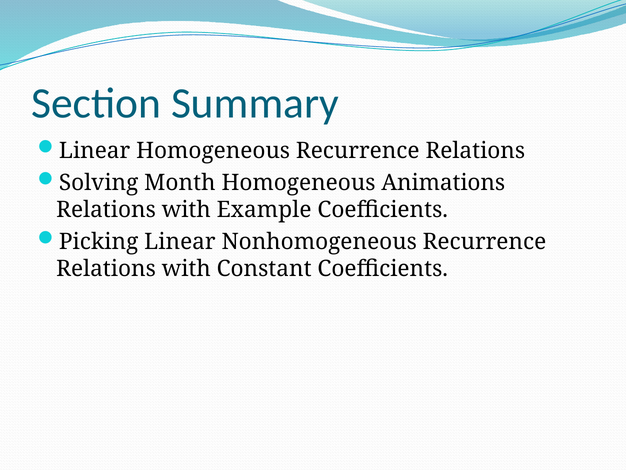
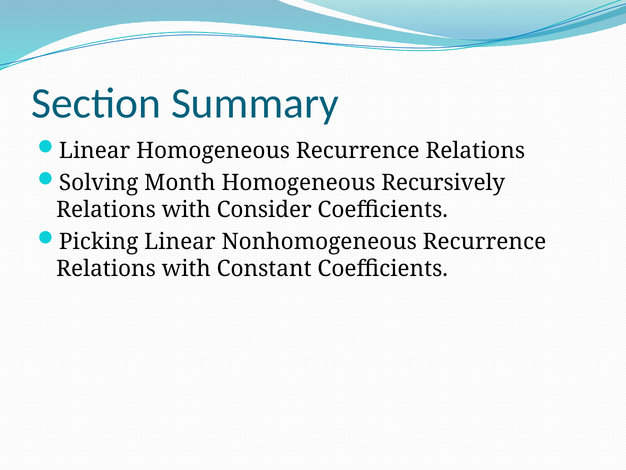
Animations: Animations -> Recursively
Example: Example -> Consider
